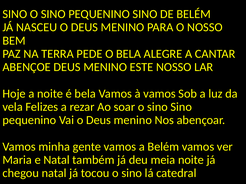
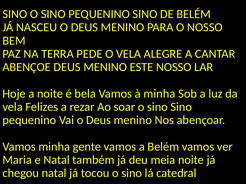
O BELA: BELA -> VELA
à vamos: vamos -> minha
